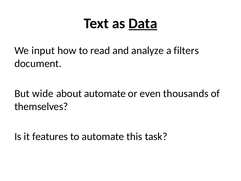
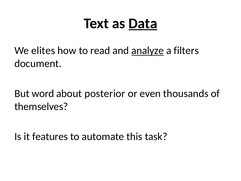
input: input -> elites
analyze underline: none -> present
wide: wide -> word
about automate: automate -> posterior
